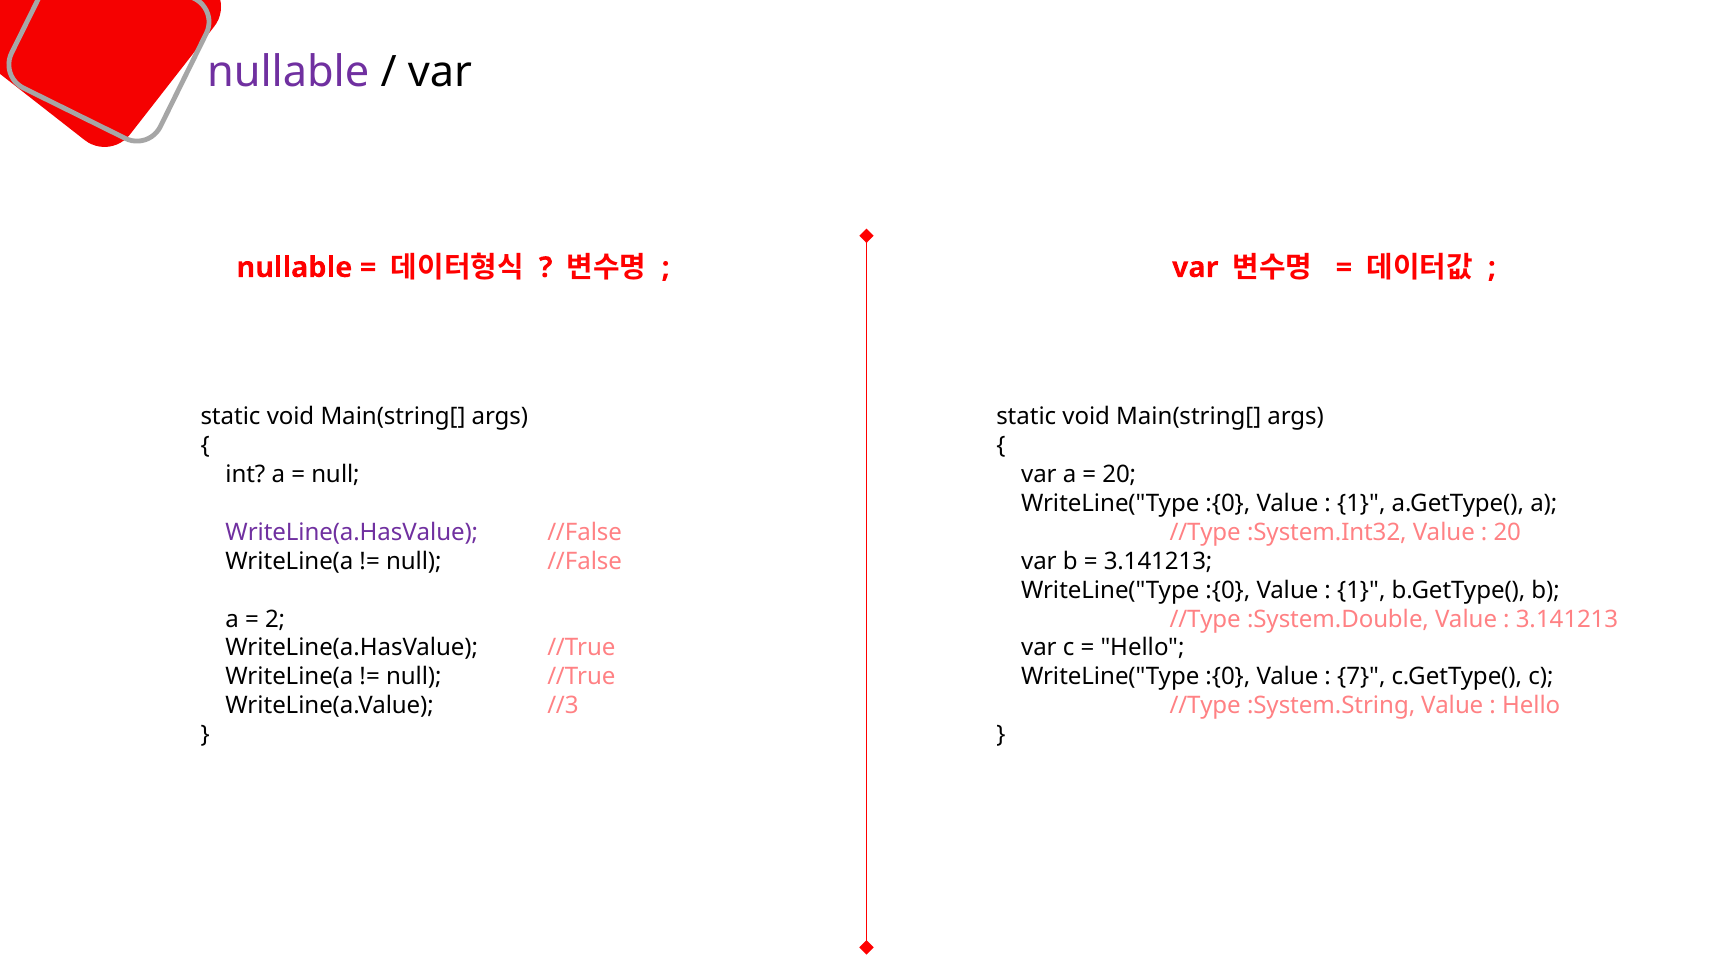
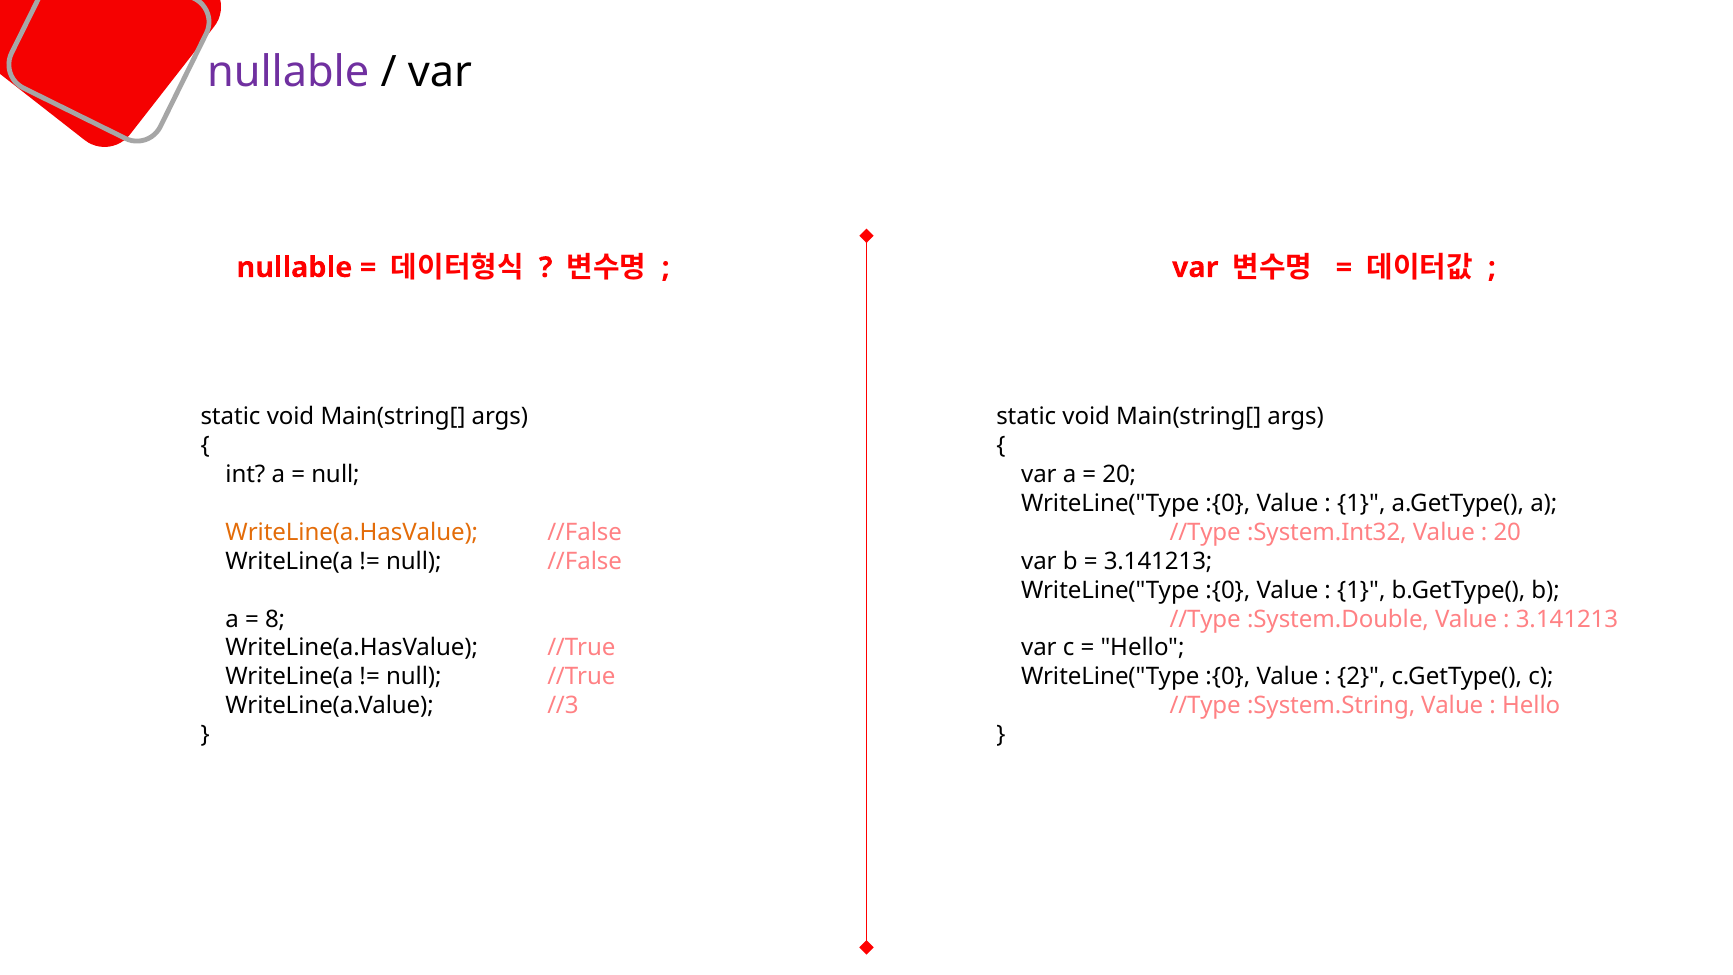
WriteLine(a.HasValue at (352, 532) colour: purple -> orange
2: 2 -> 8
7: 7 -> 2
